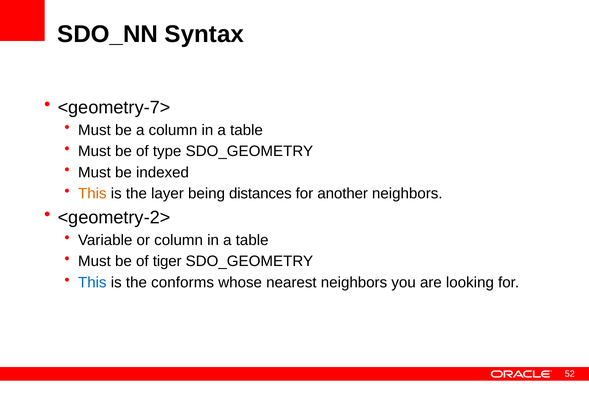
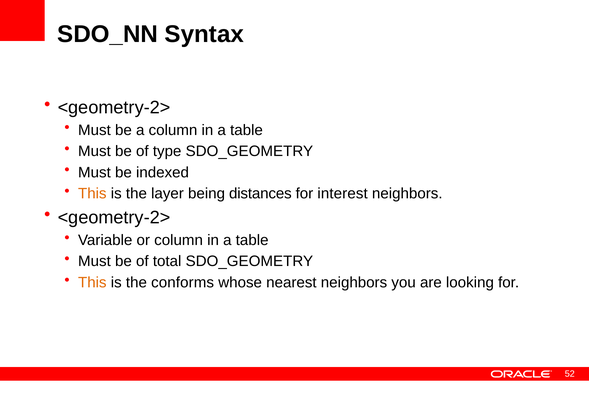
<geometry-7> at (114, 107): <geometry-7> -> <geometry-2>
another: another -> interest
tiger: tiger -> total
This at (92, 282) colour: blue -> orange
